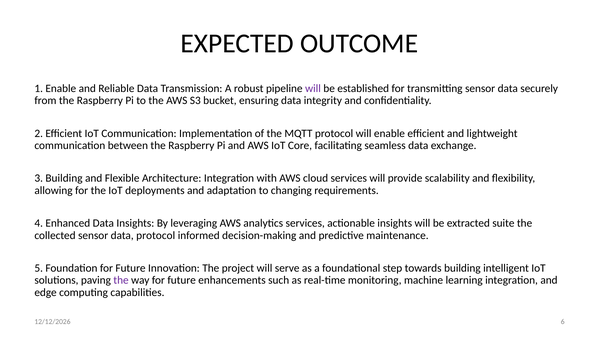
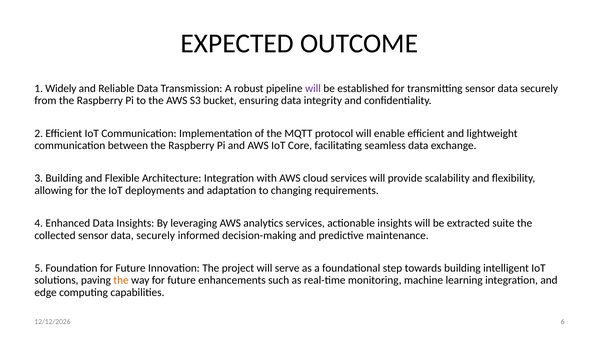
1 Enable: Enable -> Widely
collected sensor data protocol: protocol -> securely
the at (121, 280) colour: purple -> orange
